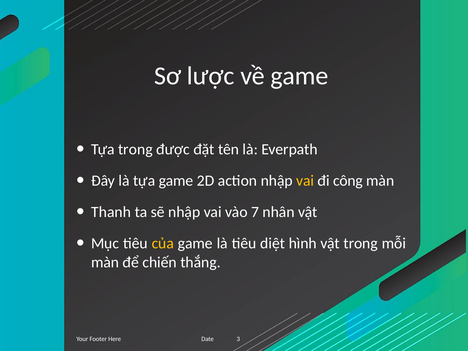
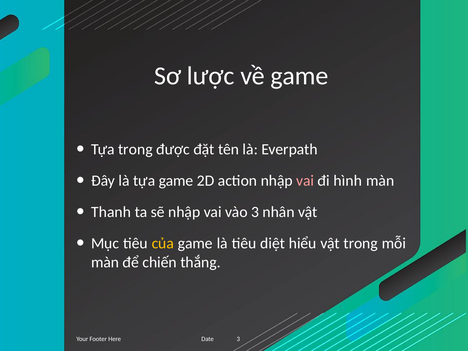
vai at (305, 181) colour: yellow -> pink
công: công -> hình
vào 7: 7 -> 3
hình: hình -> hiểu
